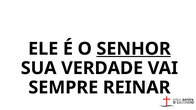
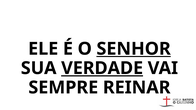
VERDADE underline: none -> present
